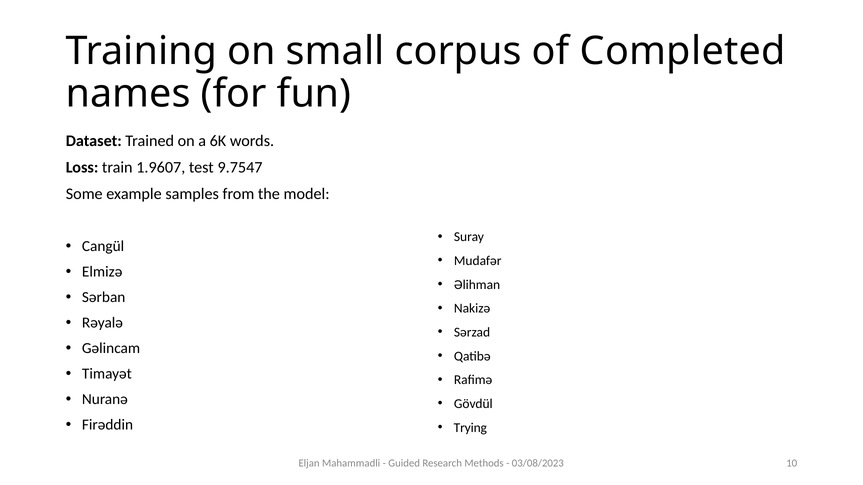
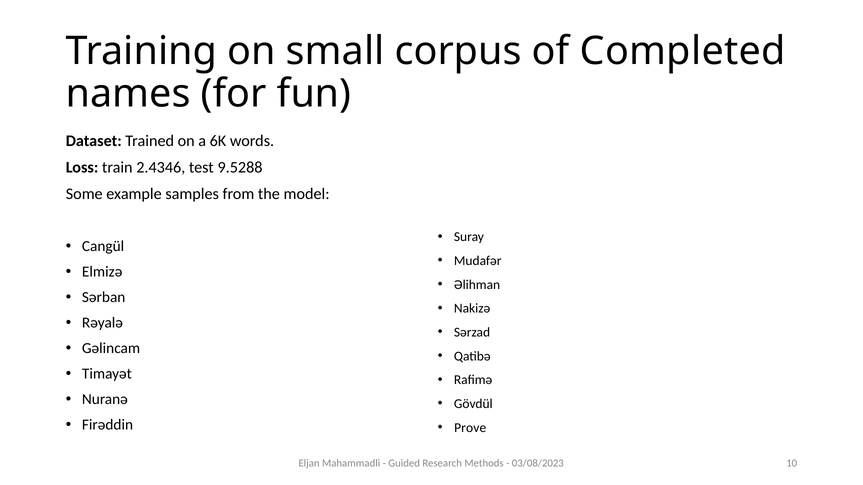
1.9607: 1.9607 -> 2.4346
9.7547: 9.7547 -> 9.5288
Trying: Trying -> Prove
